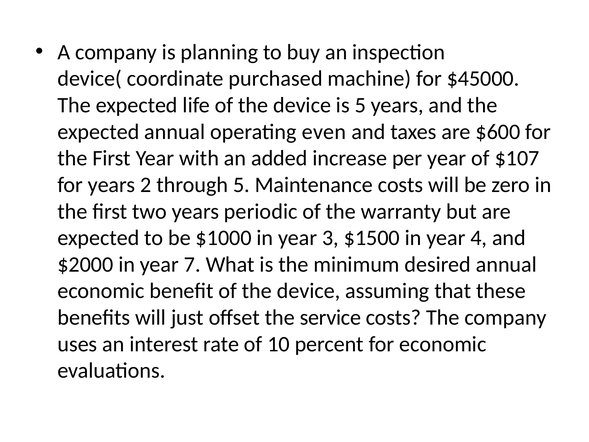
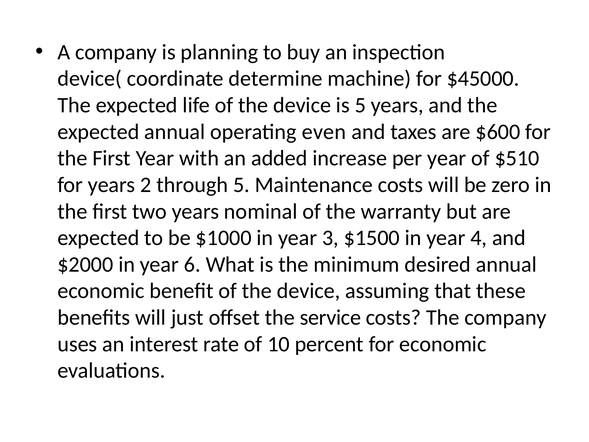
purchased: purchased -> determine
$107: $107 -> $510
periodic: periodic -> nominal
7: 7 -> 6
